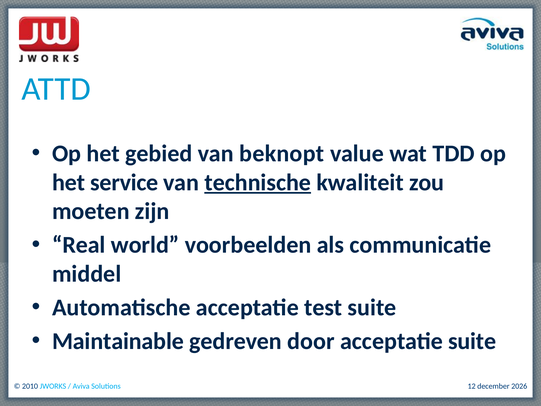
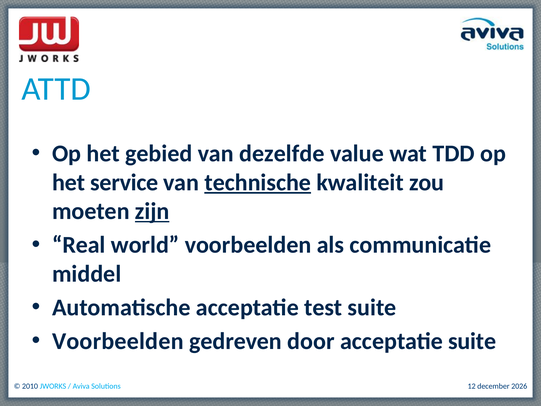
beknopt: beknopt -> dezelfde
zijn underline: none -> present
Maintainable at (118, 341): Maintainable -> Voorbeelden
